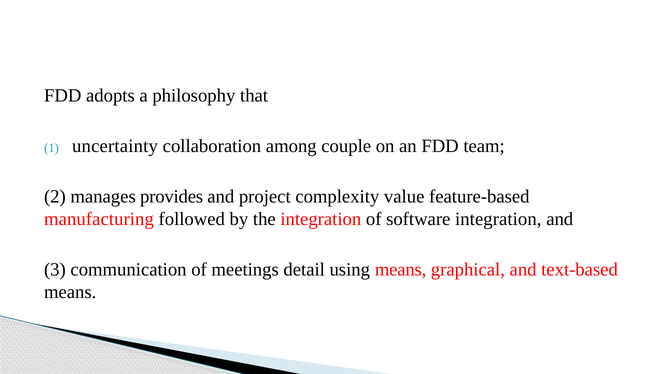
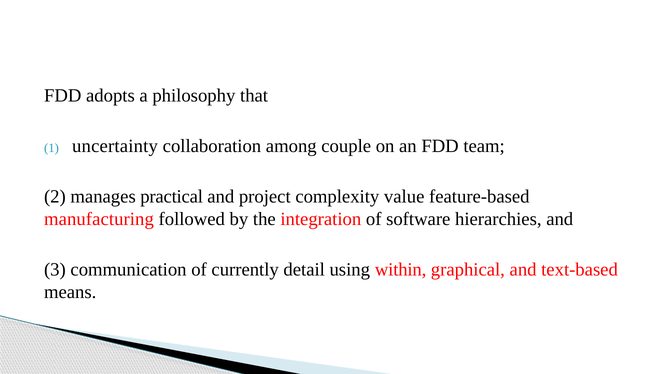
provides: provides -> practical
software integration: integration -> hierarchies
meetings: meetings -> currently
using means: means -> within
